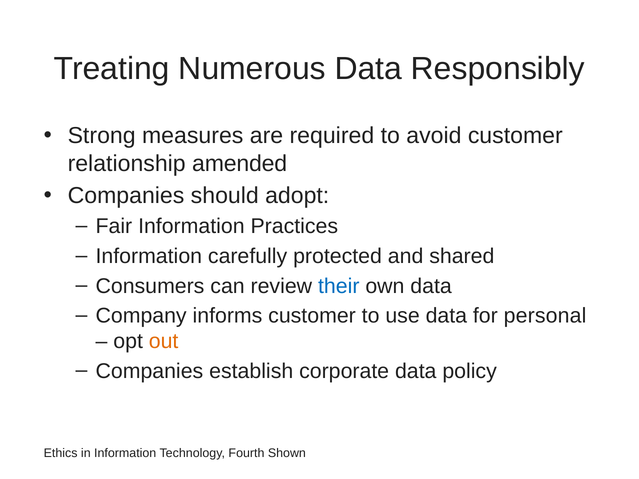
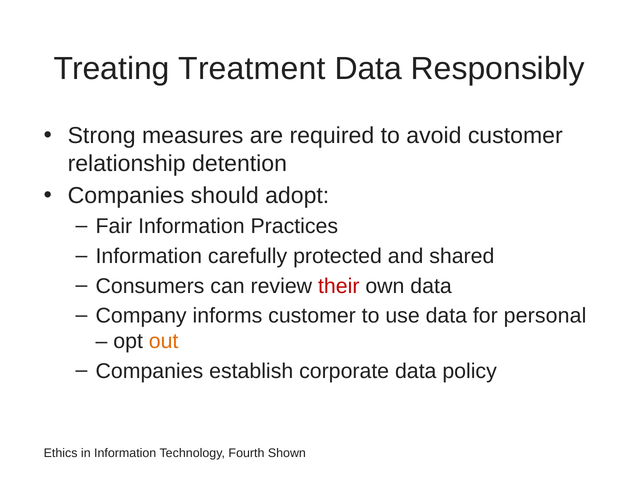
Numerous: Numerous -> Treatment
amended: amended -> detention
their colour: blue -> red
